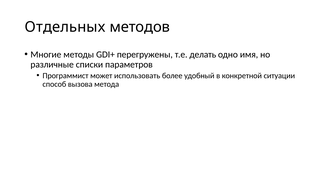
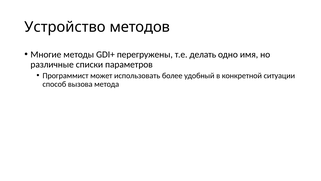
Отдельных: Отдельных -> Устройство
